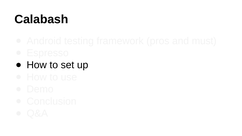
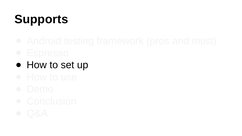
Calabash: Calabash -> Supports
